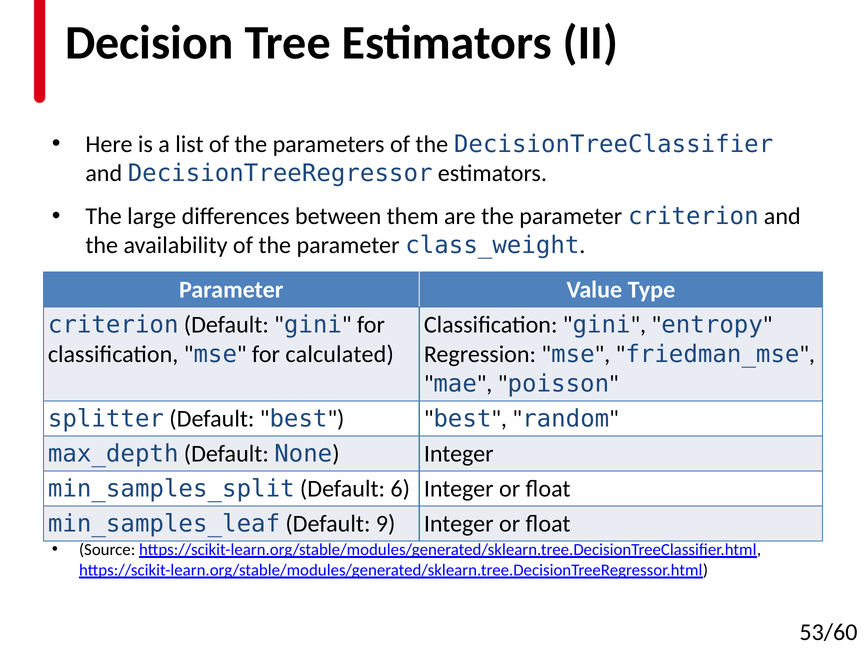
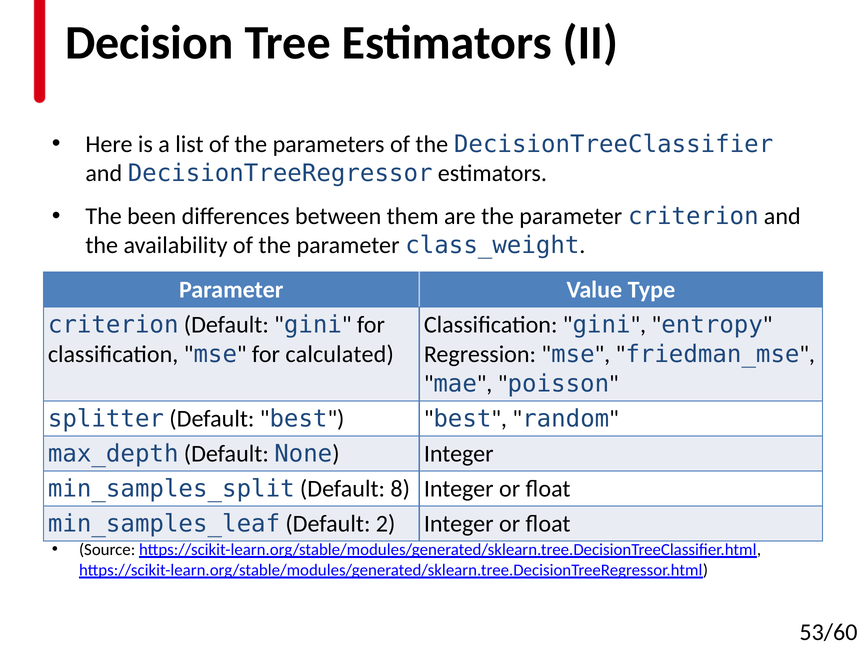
large: large -> been
6: 6 -> 8
9: 9 -> 2
